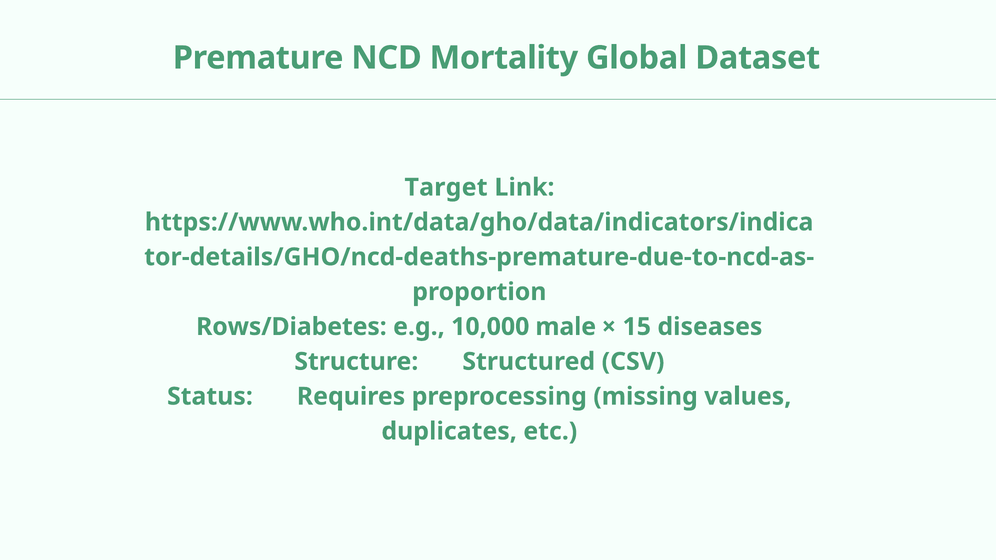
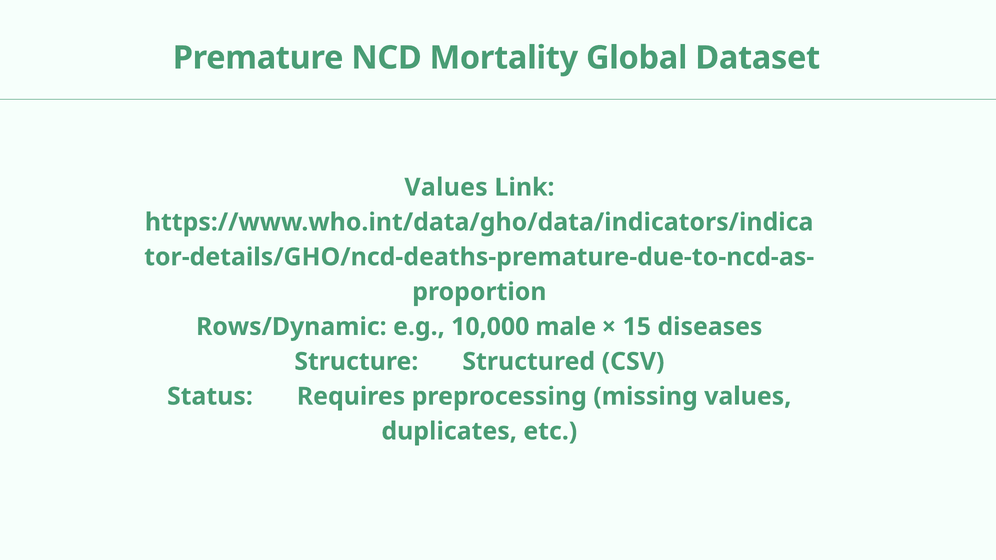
Target at (446, 187): Target -> Values
Rows/Diabetes: Rows/Diabetes -> Rows/Dynamic
